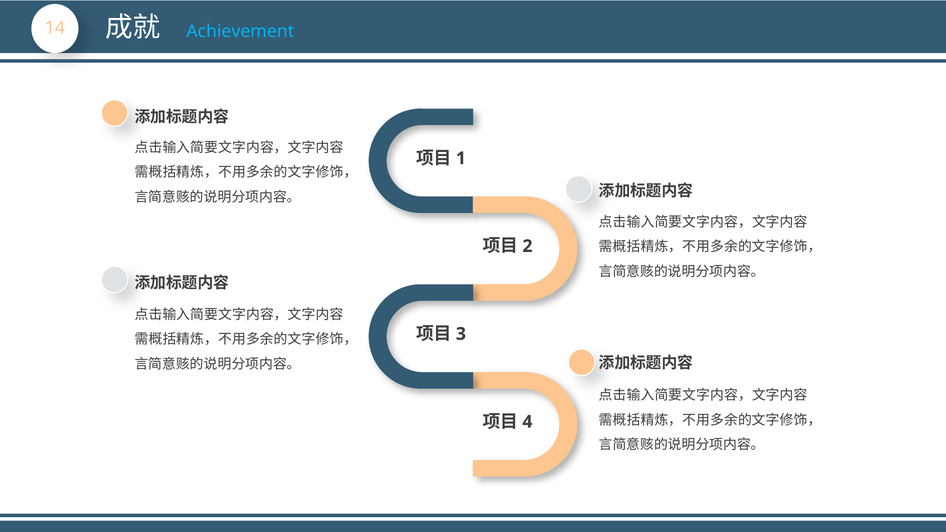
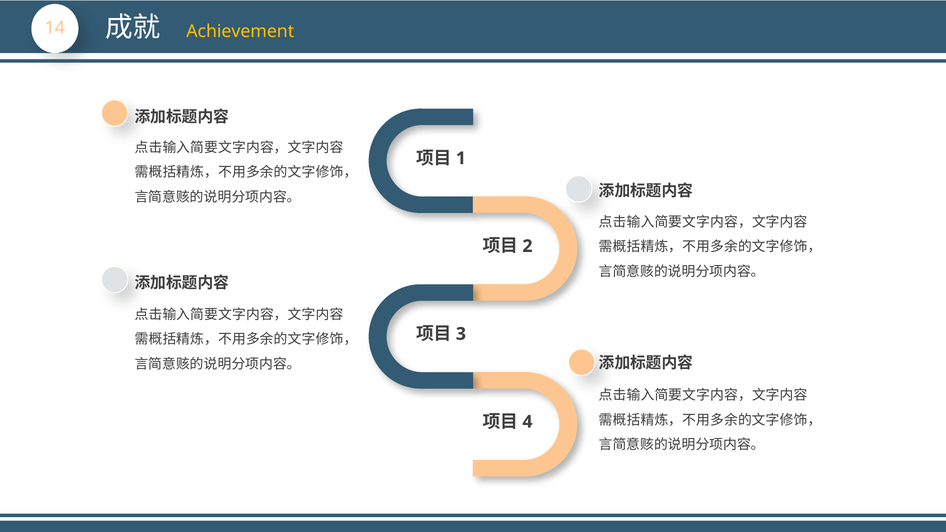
Achievement colour: light blue -> yellow
